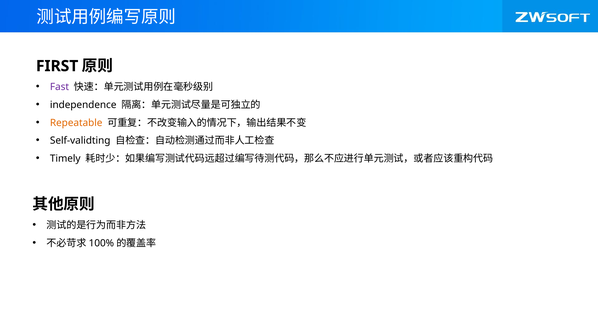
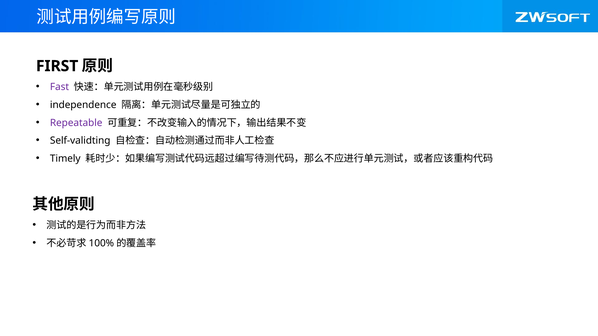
Repeatable colour: orange -> purple
